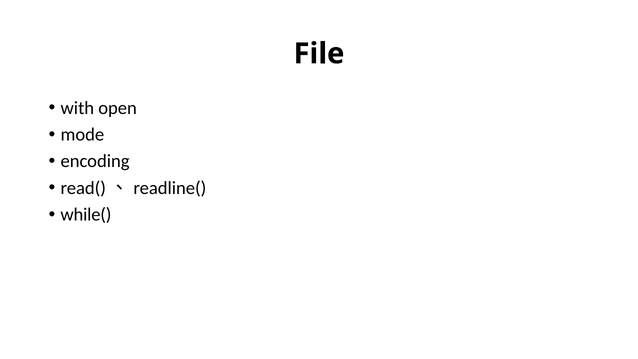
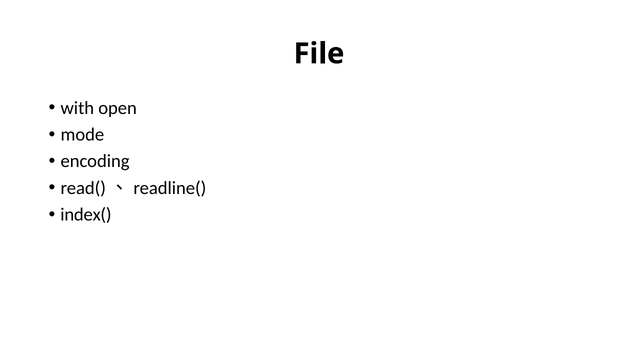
while(: while( -> index(
